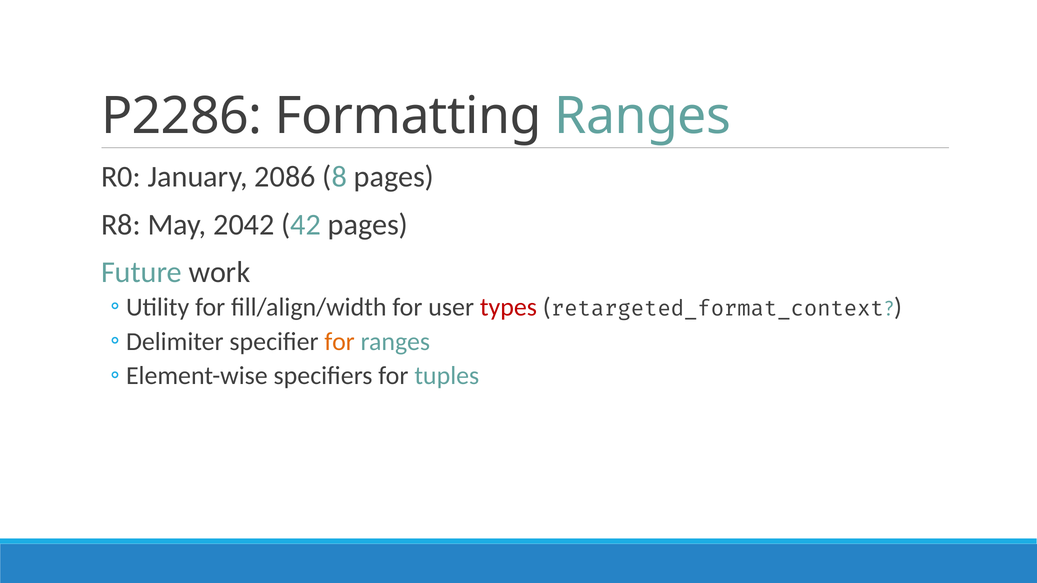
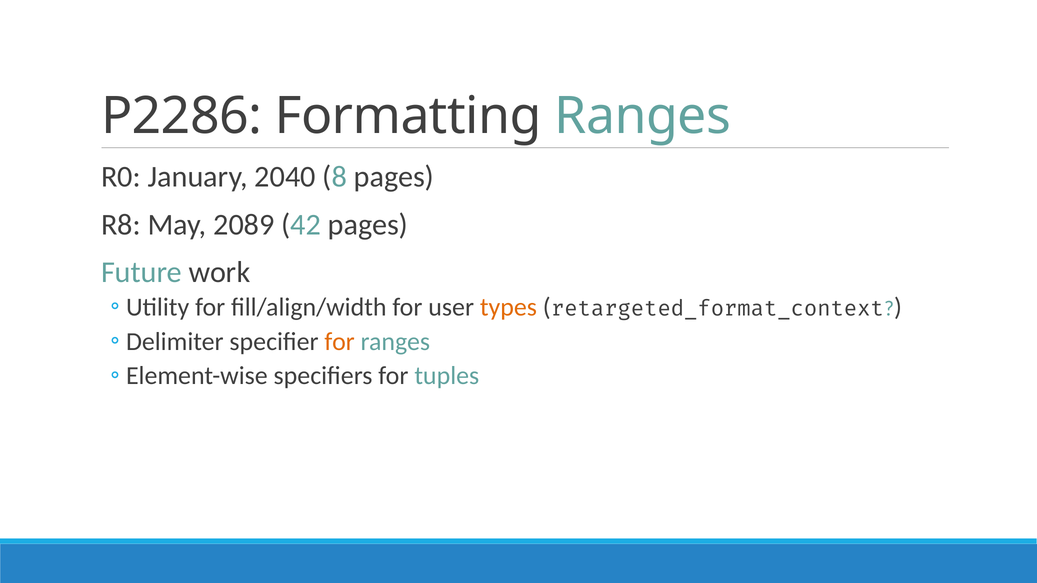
2086: 2086 -> 2040
2042: 2042 -> 2089
types colour: red -> orange
